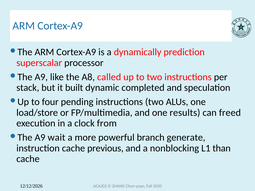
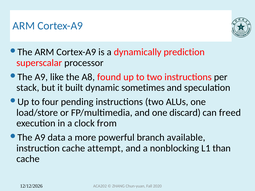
called: called -> found
completed: completed -> sometimes
results: results -> discard
wait: wait -> data
generate: generate -> available
previous: previous -> attempt
